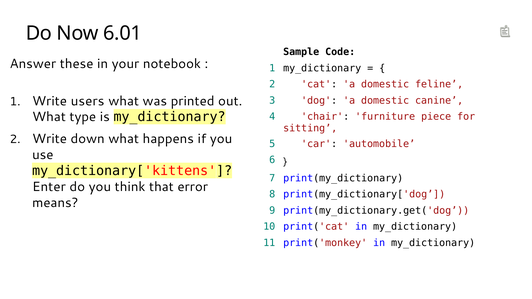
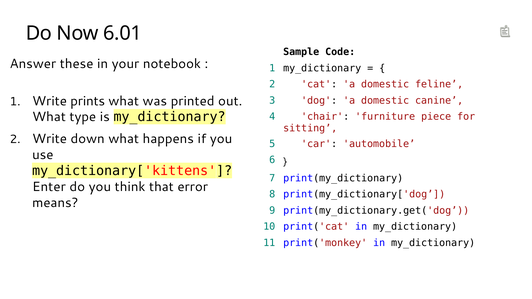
users: users -> prints
